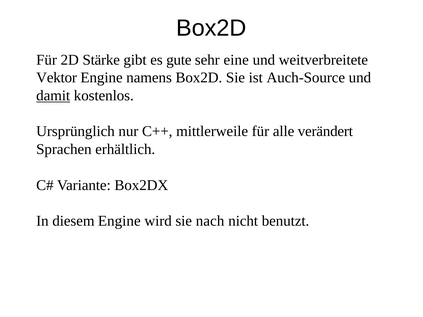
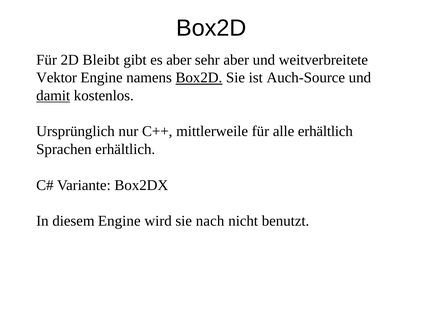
Stärke: Stärke -> Bleibt
es gute: gute -> aber
sehr eine: eine -> aber
Box2D at (199, 78) underline: none -> present
alle verändert: verändert -> erhältlich
